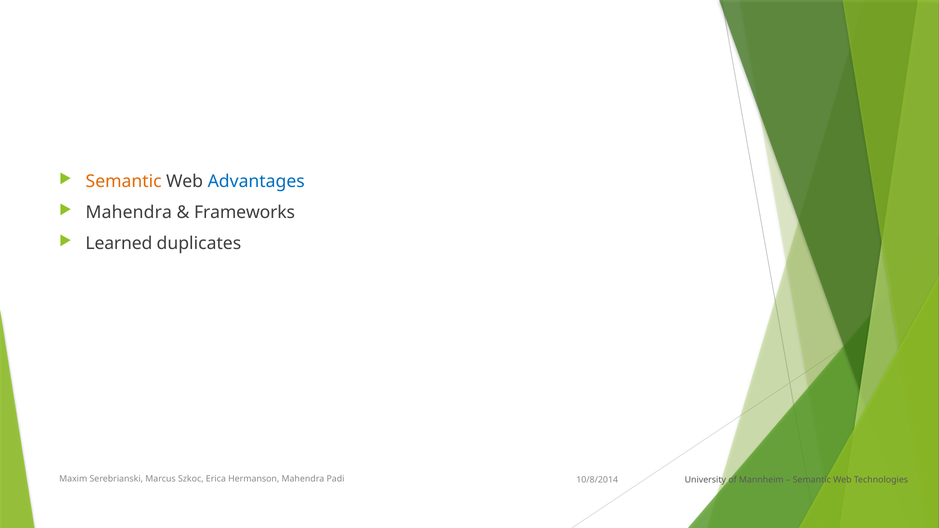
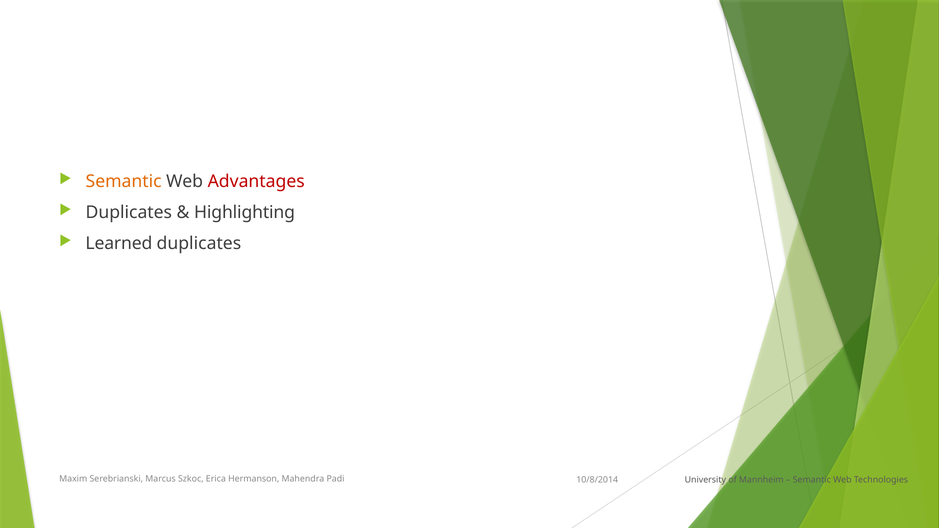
Advantages colour: blue -> red
Mahendra at (129, 213): Mahendra -> Duplicates
Frameworks: Frameworks -> Highlighting
